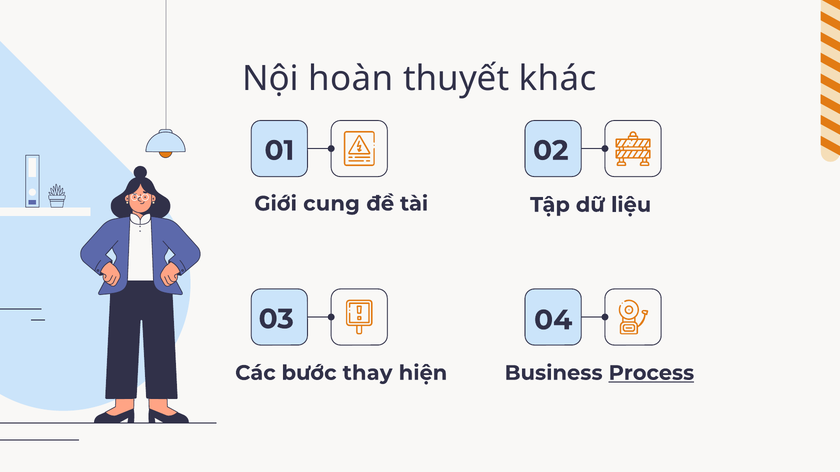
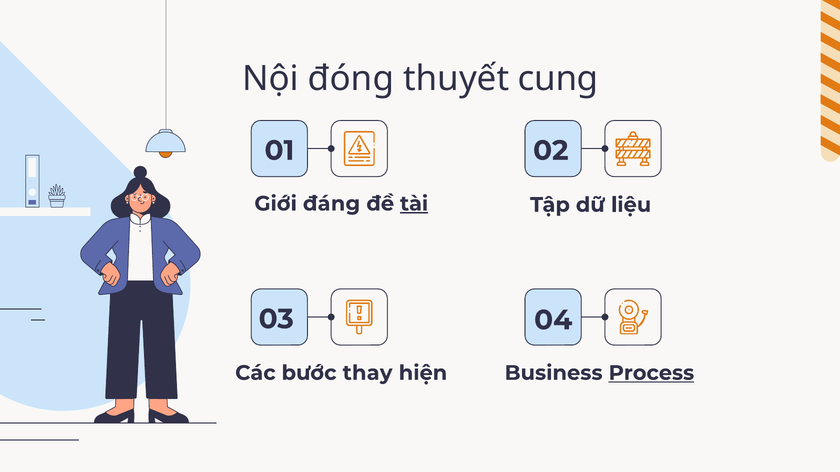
hoàn: hoàn -> đóng
khác: khác -> cung
cung: cung -> đáng
tài underline: none -> present
